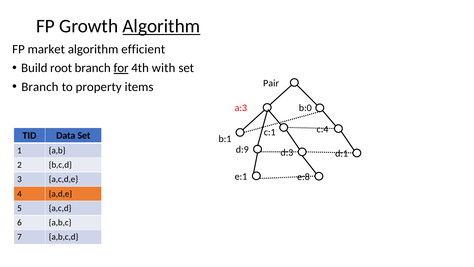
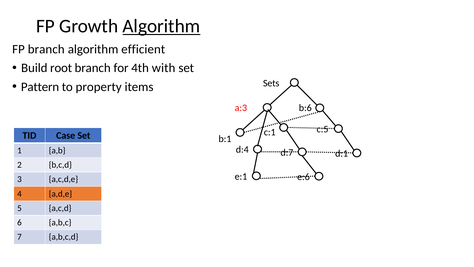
FP market: market -> branch
for underline: present -> none
Branch at (40, 87): Branch -> Pattern
Pair: Pair -> Sets
b:0: b:0 -> b:6
c:4: c:4 -> c:5
Data: Data -> Case
d:9: d:9 -> d:4
d:3: d:3 -> d:7
e:8: e:8 -> e:6
